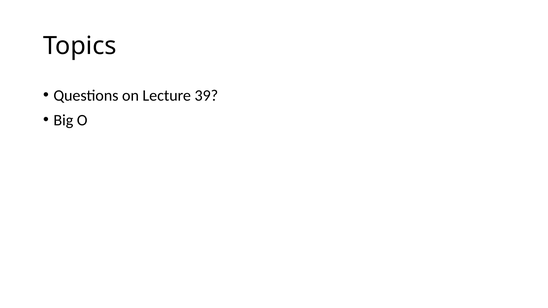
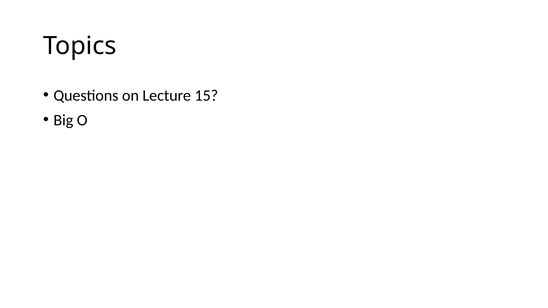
39: 39 -> 15
